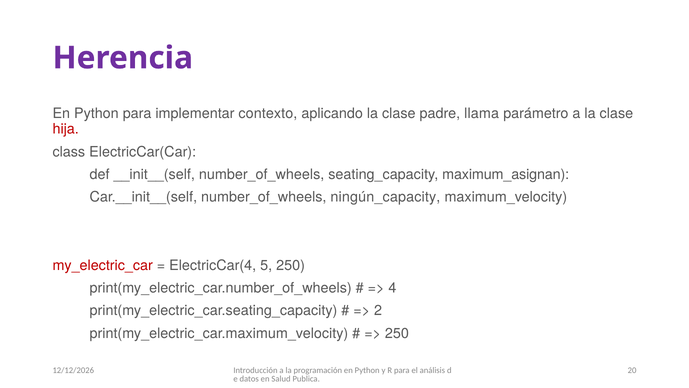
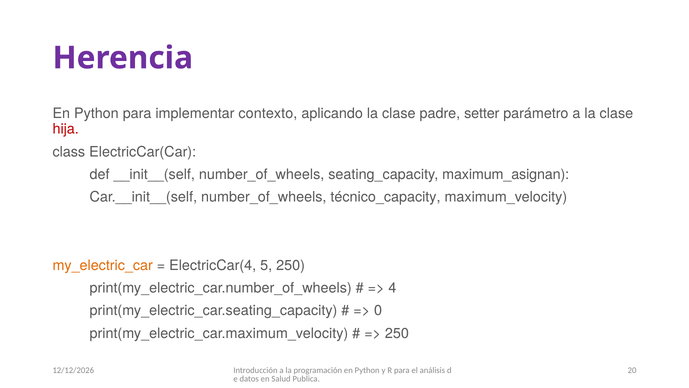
llama: llama -> setter
ningún_capacity: ningún_capacity -> técnico_capacity
my_electric_car colour: red -> orange
2: 2 -> 0
